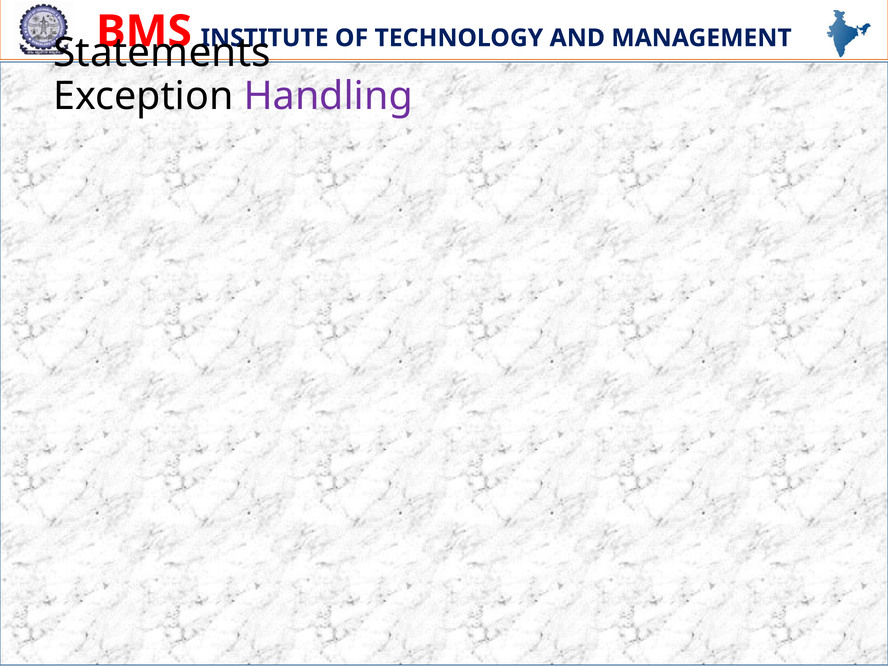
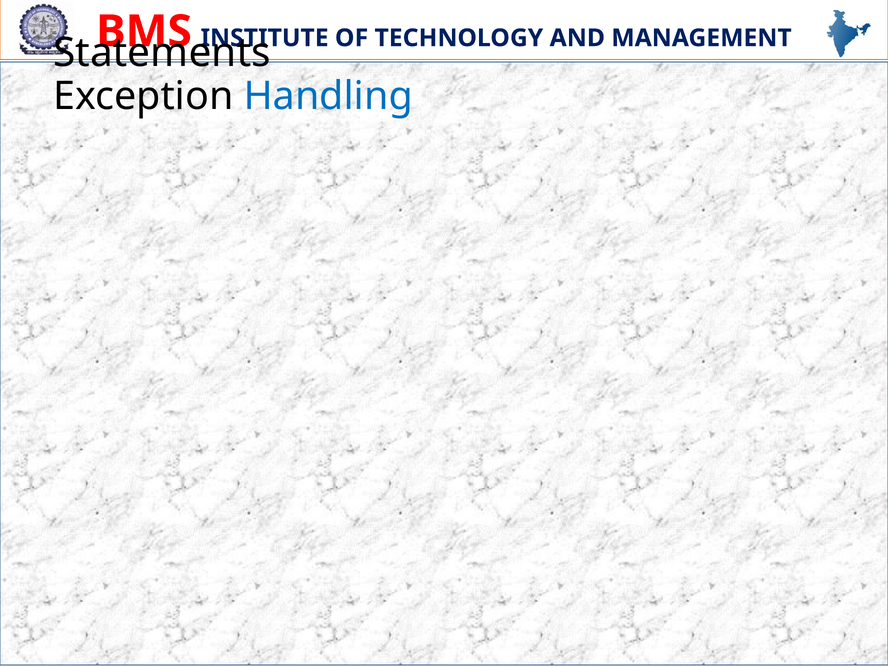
Handling colour: purple -> blue
